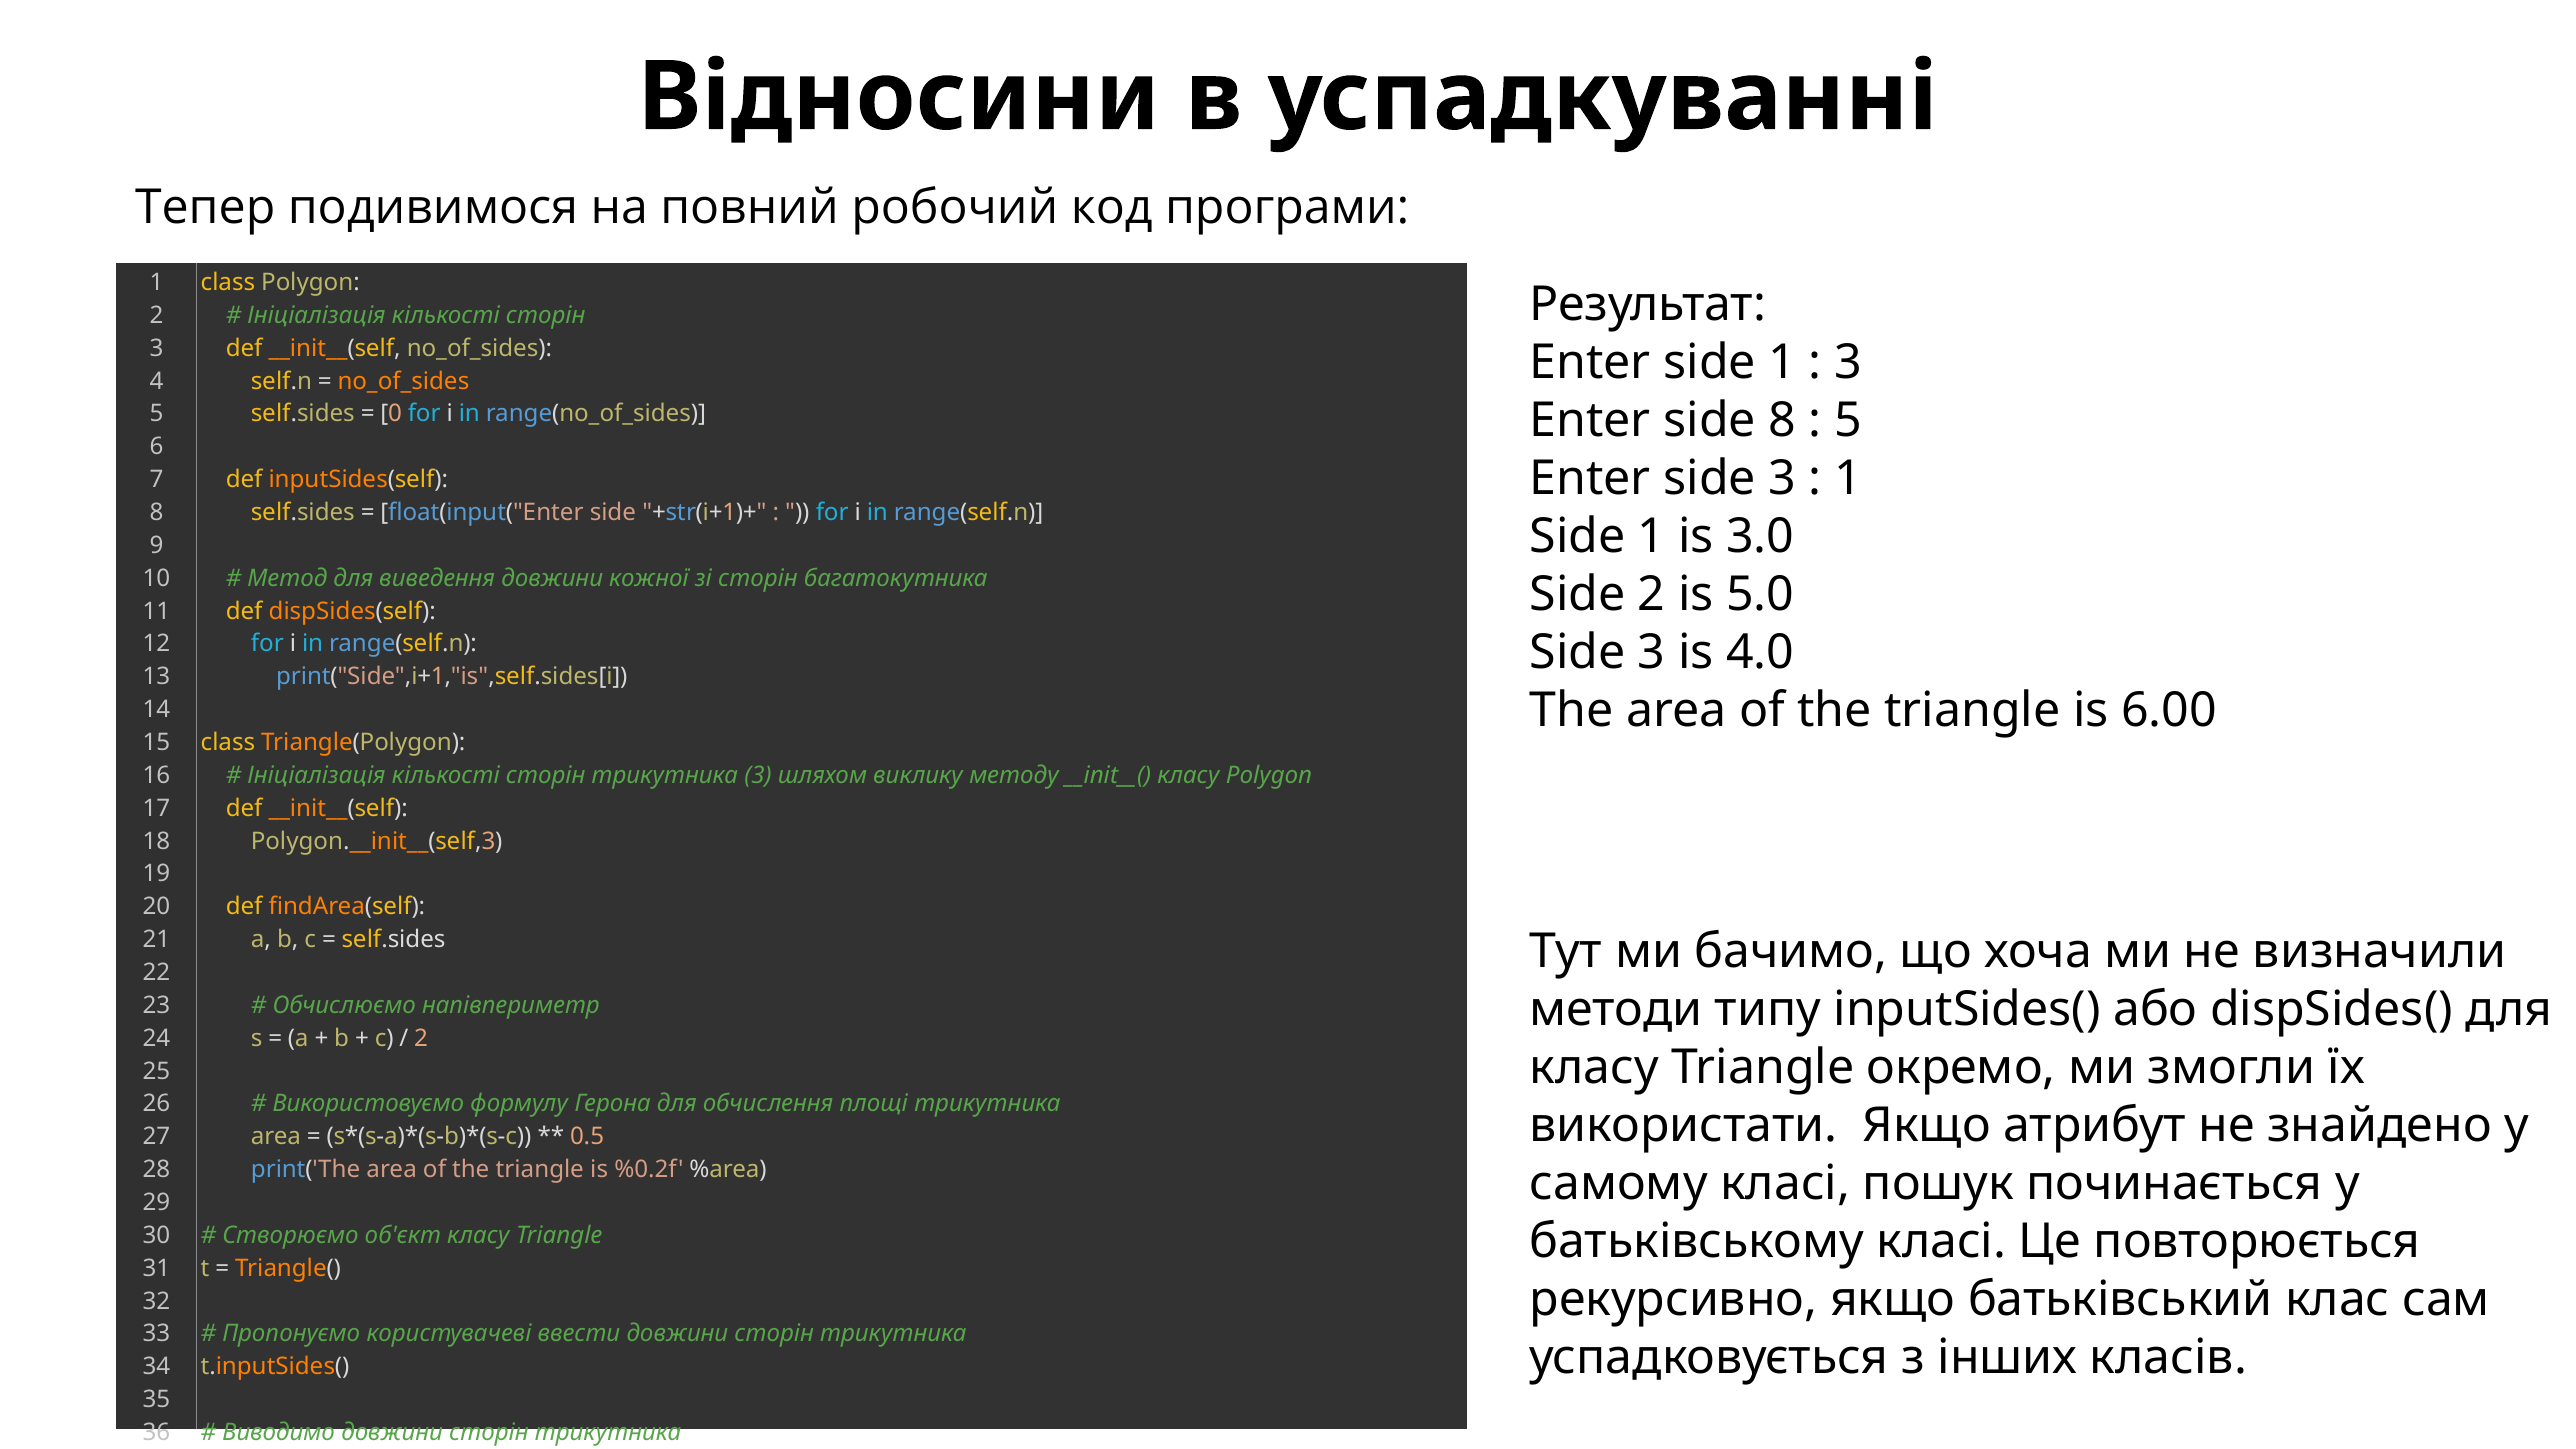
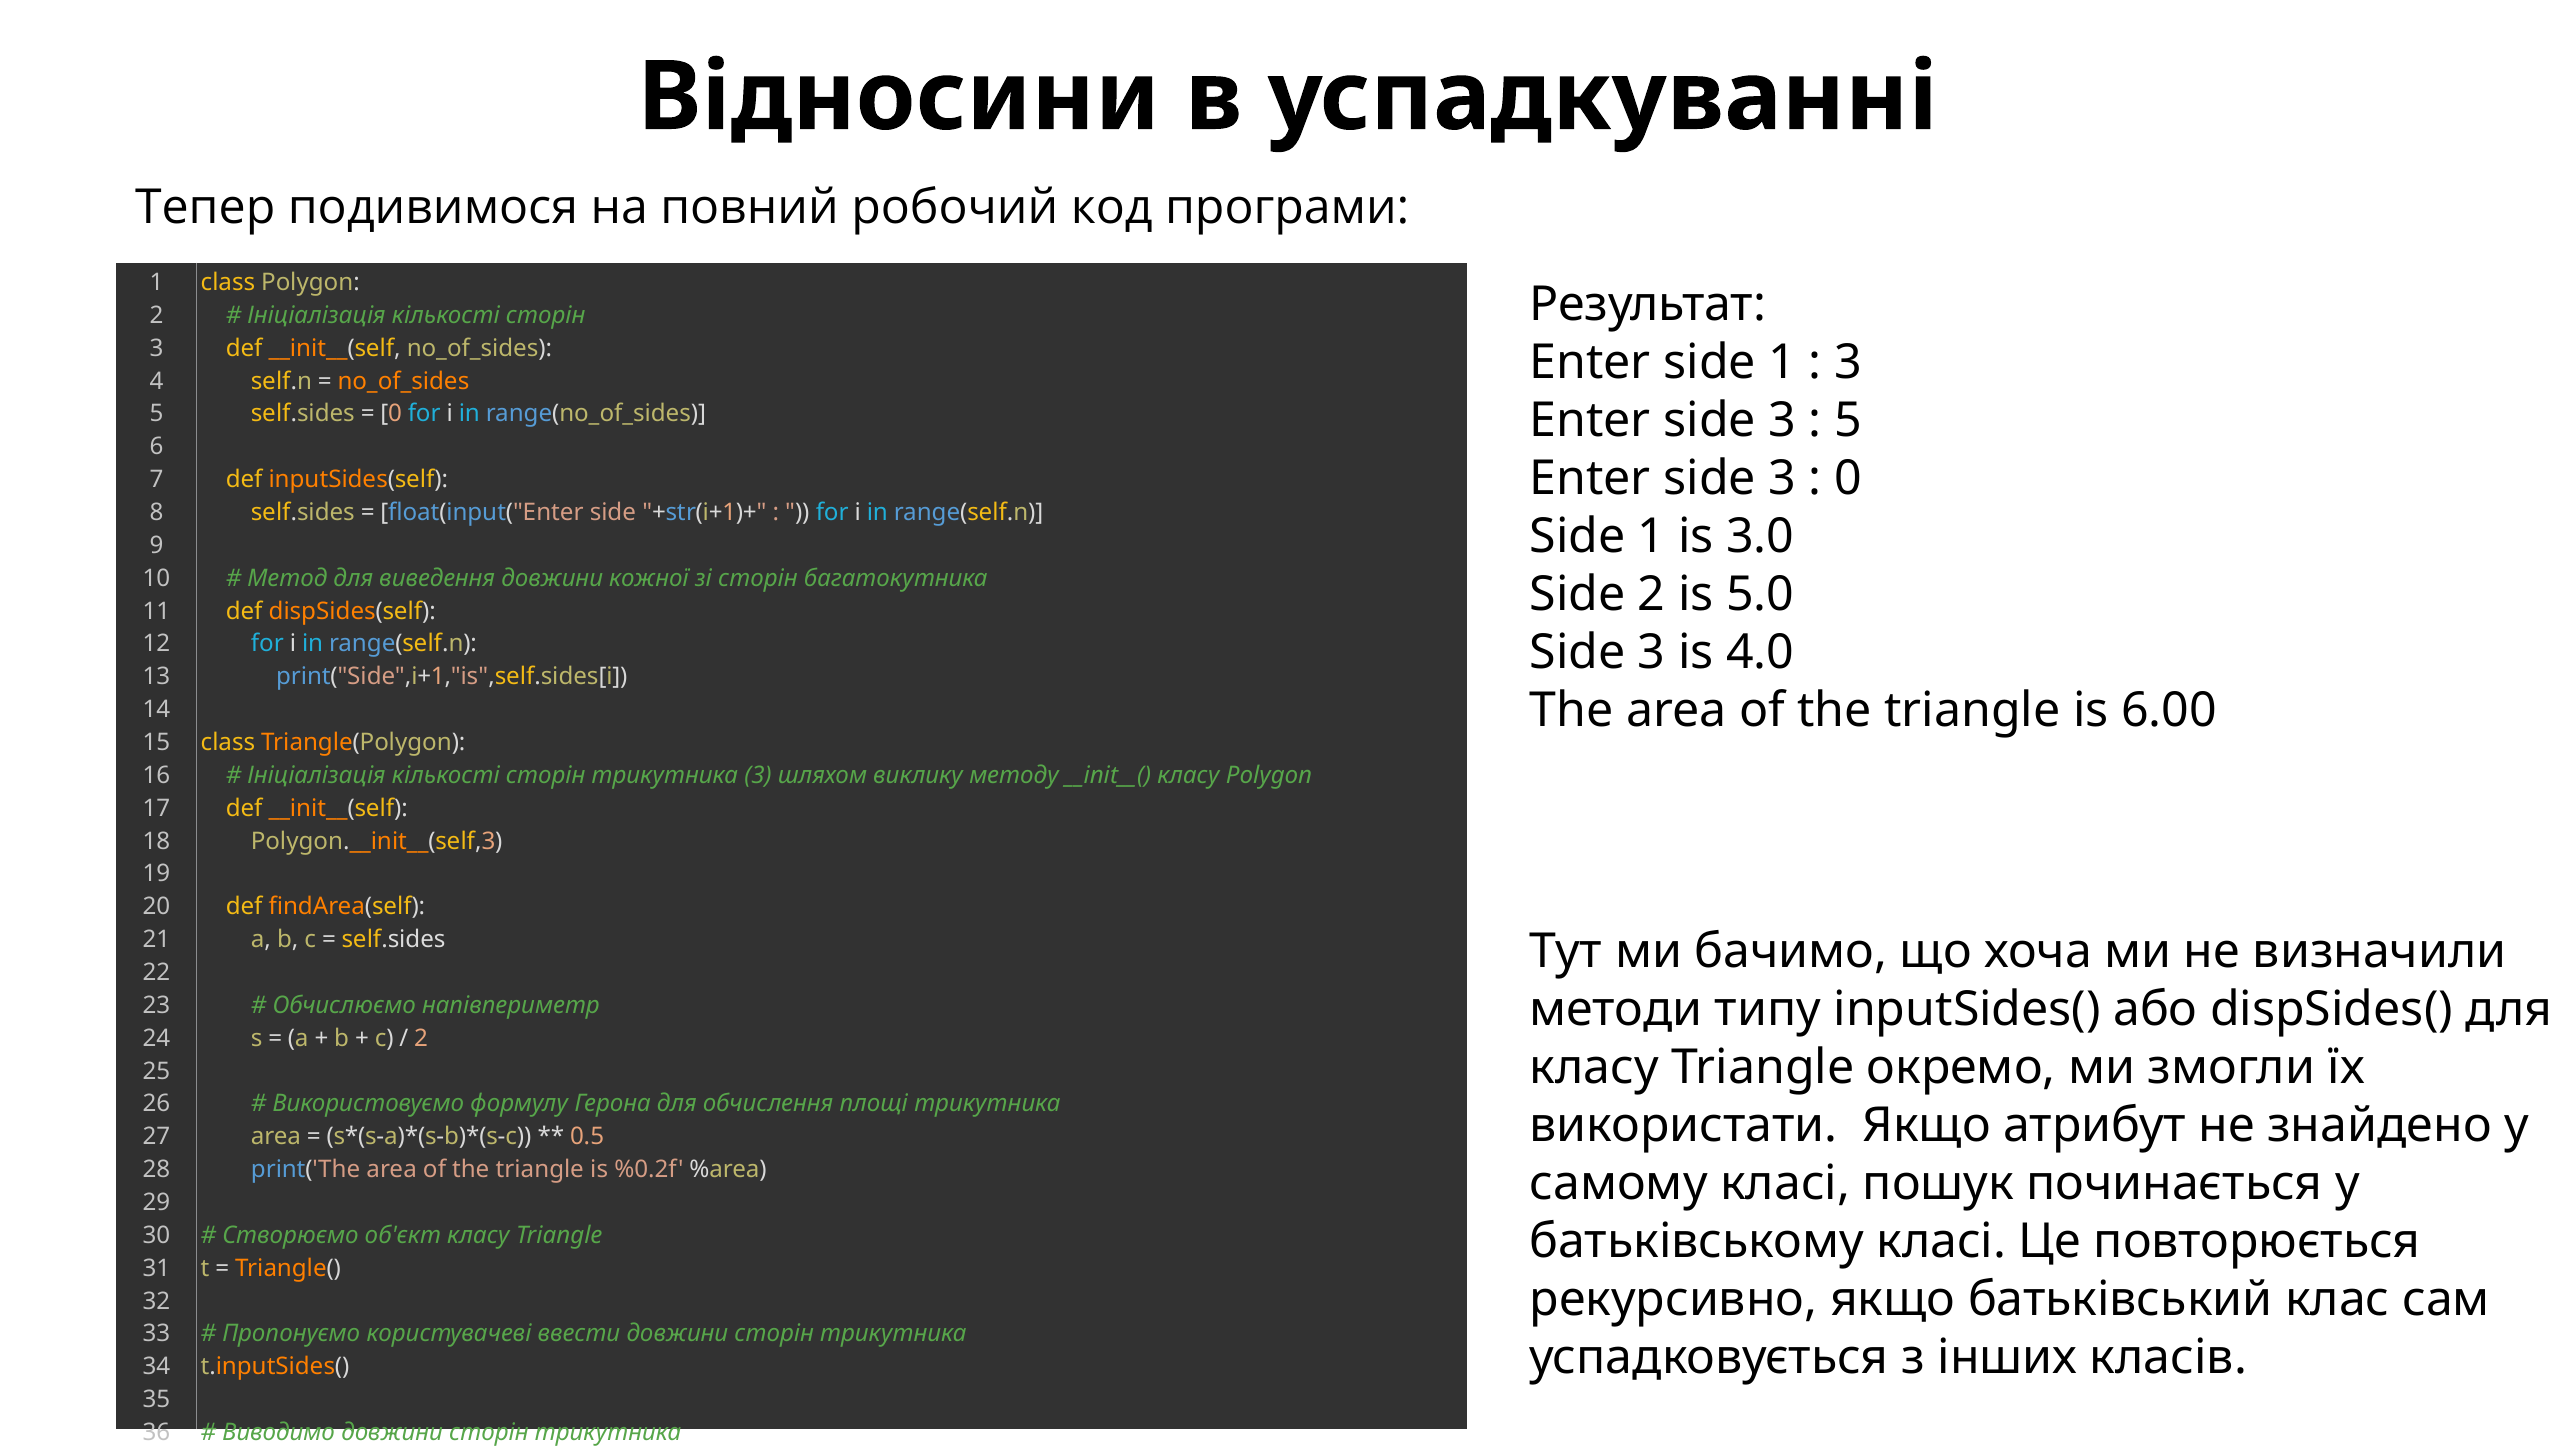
8 at (1782, 420): 8 -> 3
1 at (1848, 478): 1 -> 0
